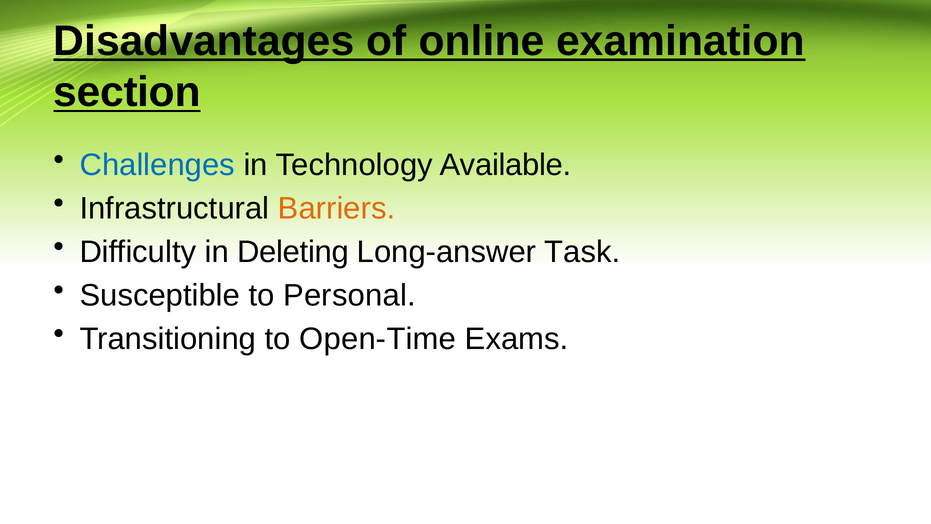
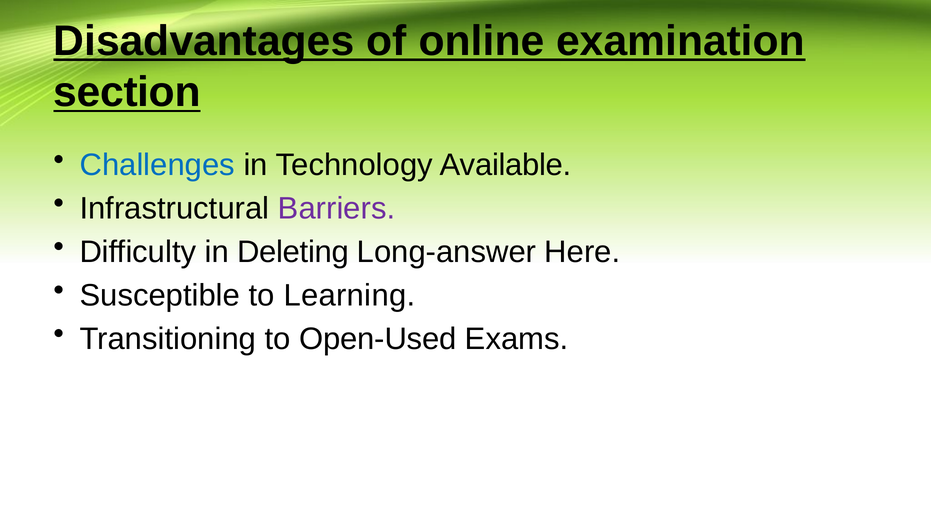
Barriers colour: orange -> purple
Task: Task -> Here
Personal: Personal -> Learning
Open-Time: Open-Time -> Open-Used
